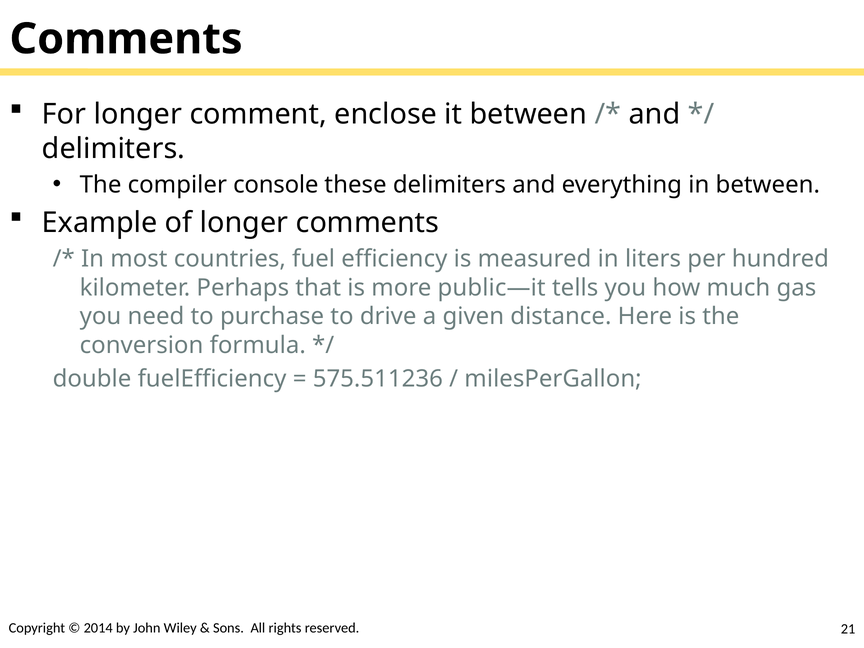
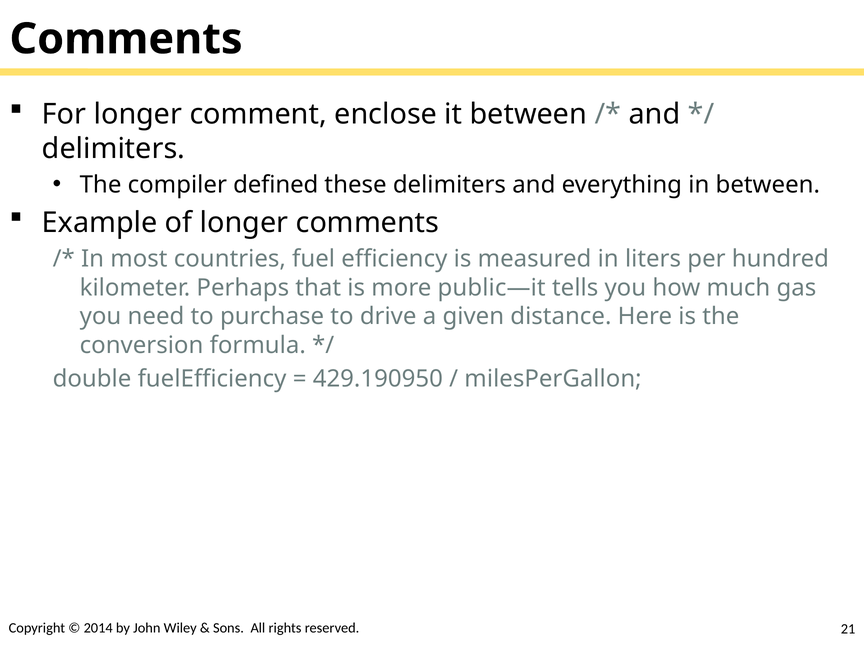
console: console -> defined
575.511236: 575.511236 -> 429.190950
